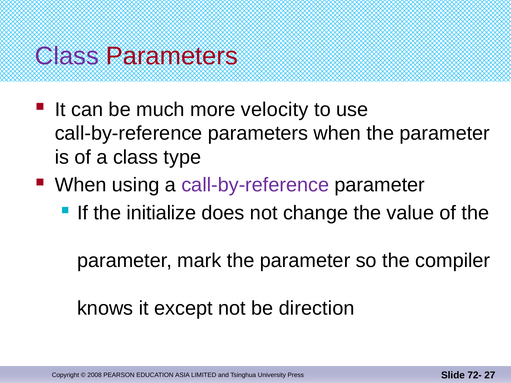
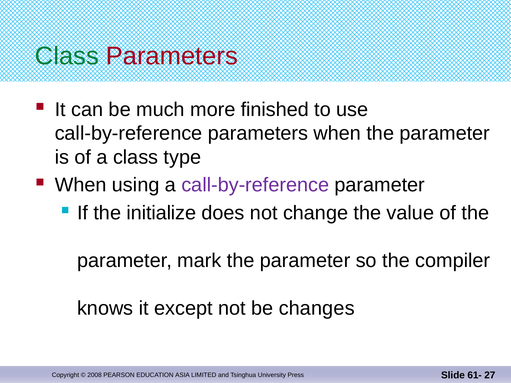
Class at (67, 56) colour: purple -> green
velocity: velocity -> finished
direction: direction -> changes
72-: 72- -> 61-
